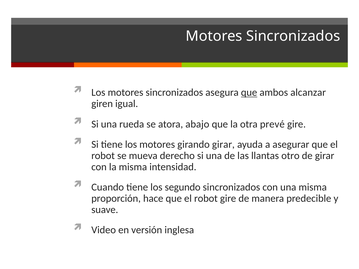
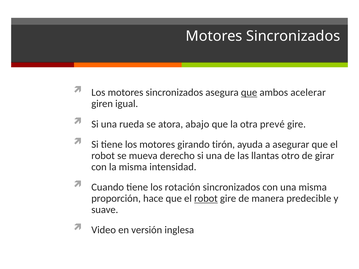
alcanzar: alcanzar -> acelerar
girando girar: girar -> tirón
segundo: segundo -> rotación
robot at (206, 199) underline: none -> present
